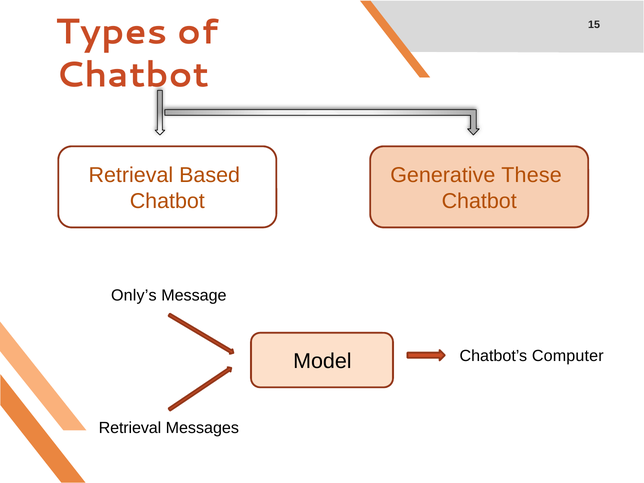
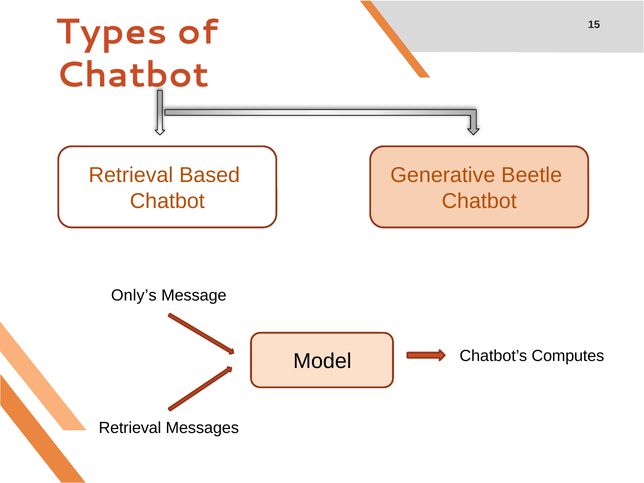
These: These -> Beetle
Computer: Computer -> Computes
